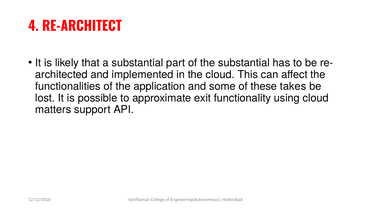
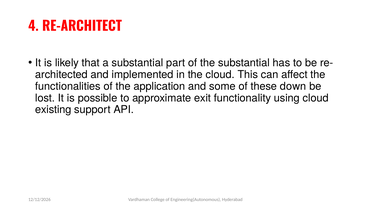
takes: takes -> down
matters: matters -> existing
